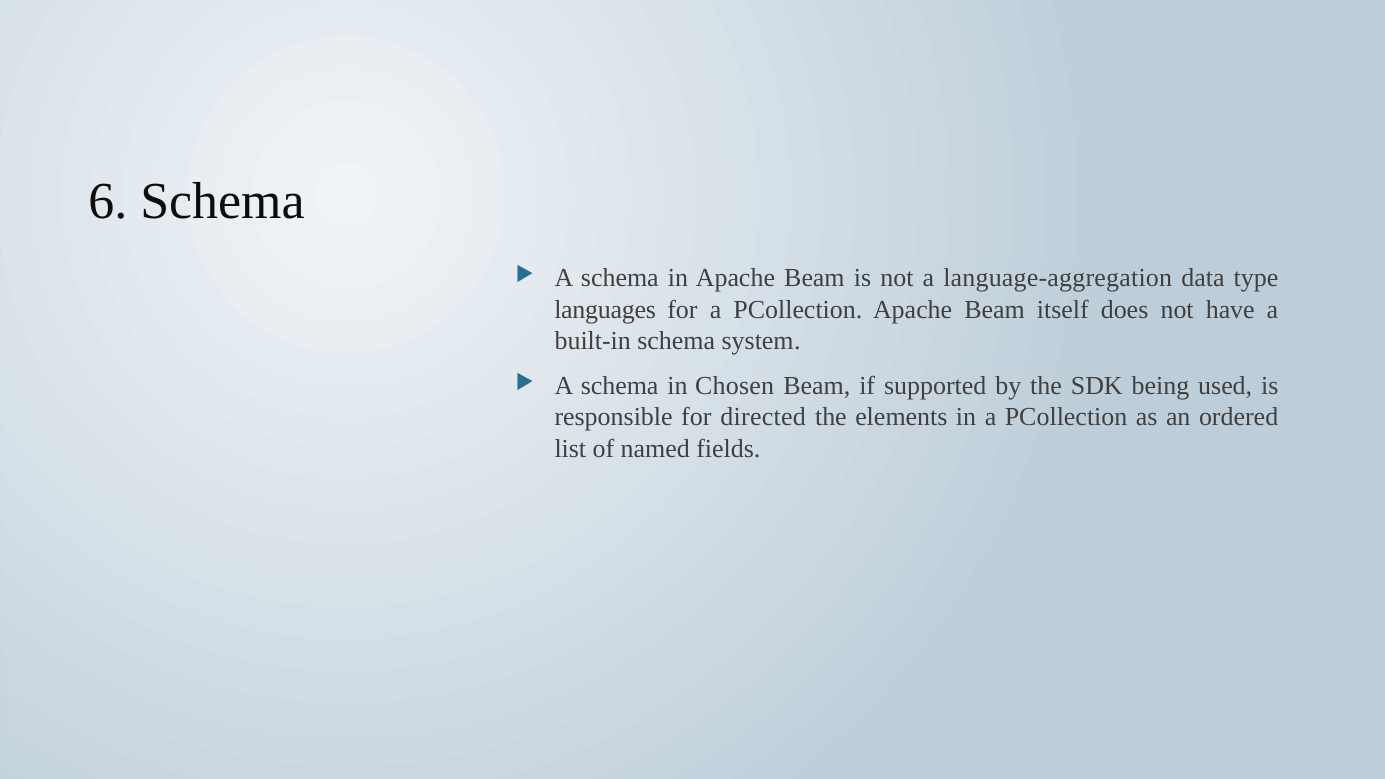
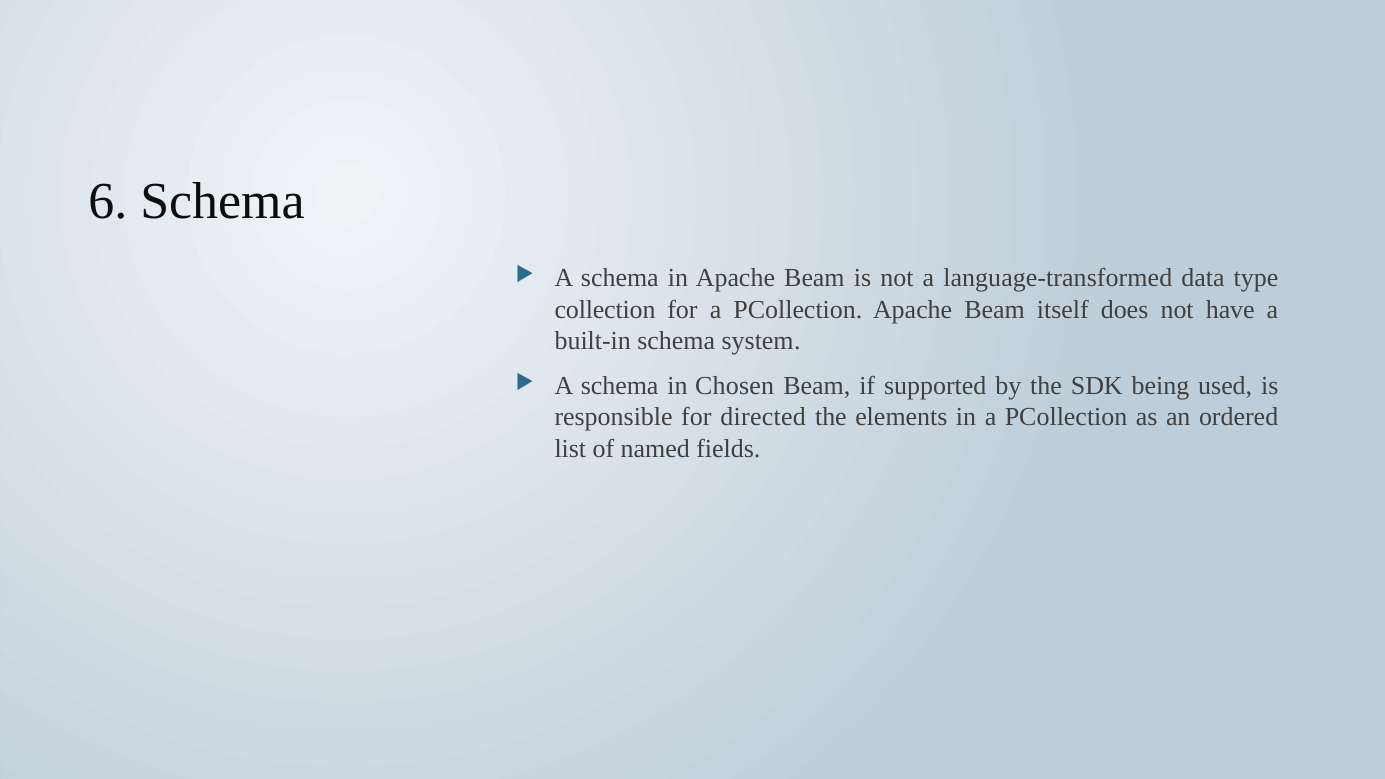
language-aggregation: language-aggregation -> language-transformed
languages: languages -> collection
